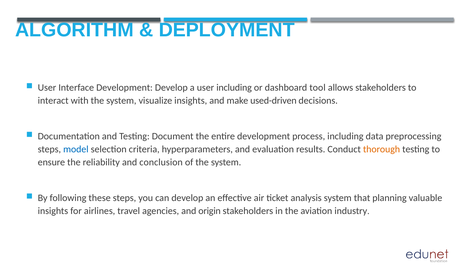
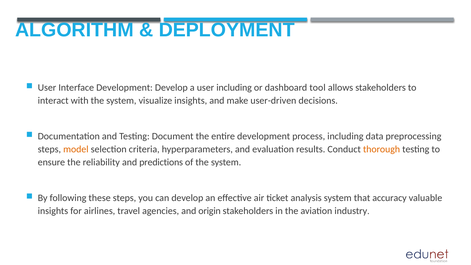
used-driven: used-driven -> user-driven
model colour: blue -> orange
conclusion: conclusion -> predictions
planning: planning -> accuracy
